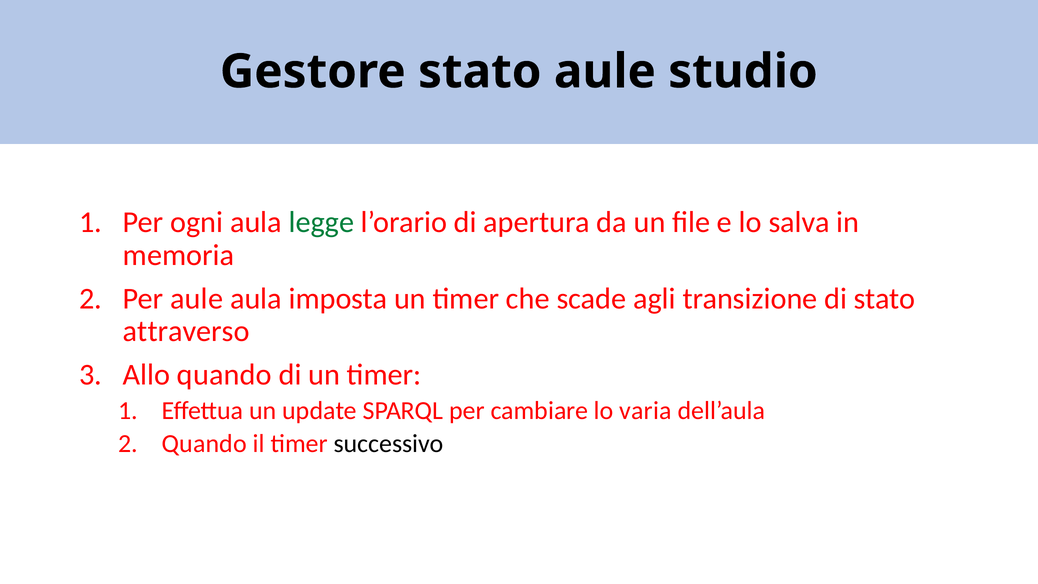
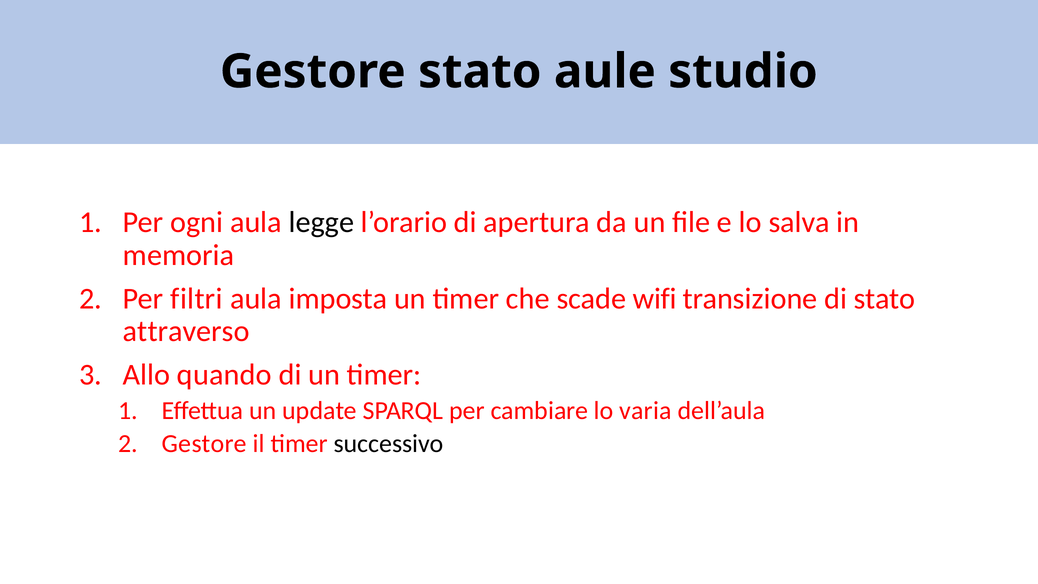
legge colour: green -> black
Per aule: aule -> filtri
agli: agli -> wifi
Quando at (204, 444): Quando -> Gestore
